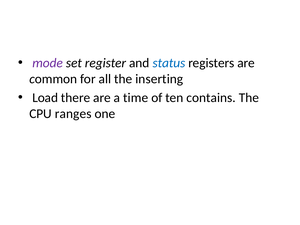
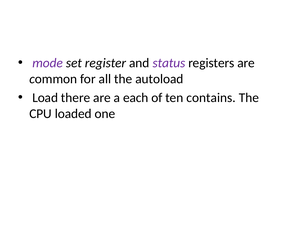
status colour: blue -> purple
inserting: inserting -> autoload
time: time -> each
ranges: ranges -> loaded
